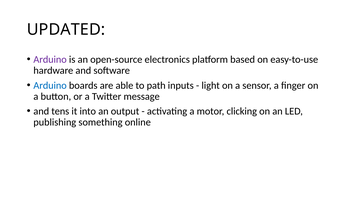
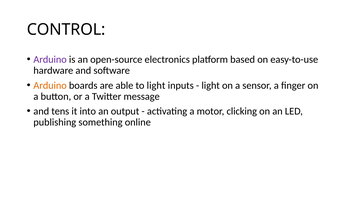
UPDATED: UPDATED -> CONTROL
Arduino at (50, 85) colour: blue -> orange
to path: path -> light
